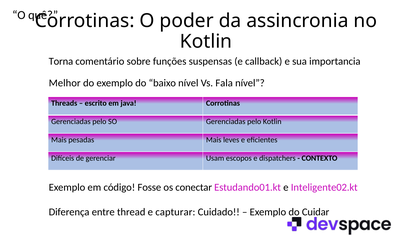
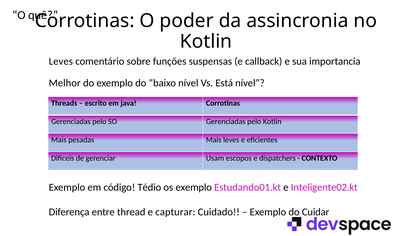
Torna at (61, 61): Torna -> Leves
Fala: Fala -> Está
Fosse: Fosse -> Tédio
os conectar: conectar -> exemplo
